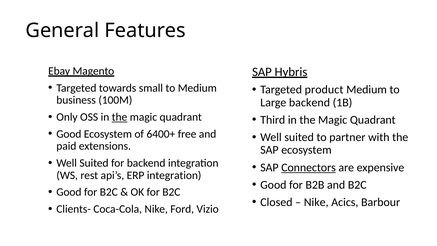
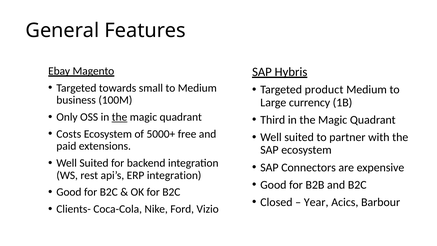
Large backend: backend -> currency
Good at (69, 134): Good -> Costs
6400+: 6400+ -> 5000+
Connectors underline: present -> none
Nike at (316, 202): Nike -> Year
